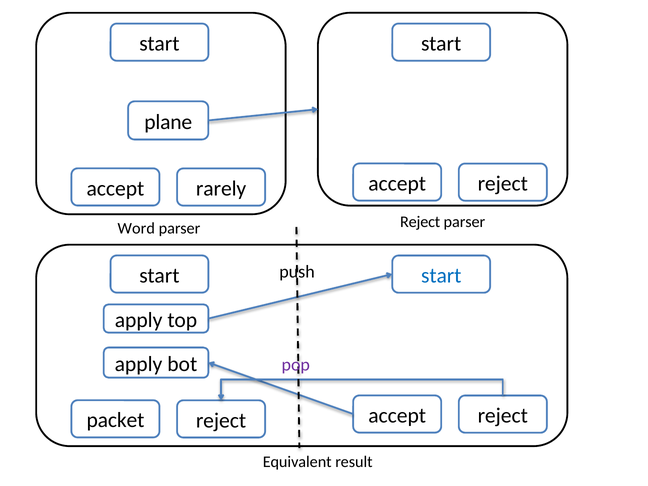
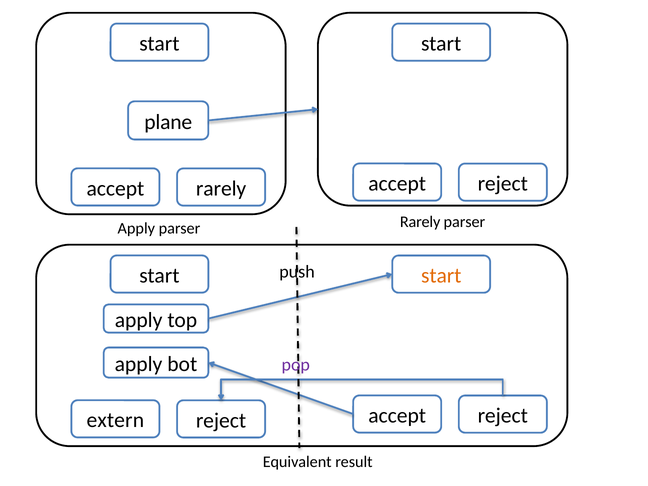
Reject at (420, 222): Reject -> Rarely
Word at (136, 228): Word -> Apply
start at (441, 276) colour: blue -> orange
packet: packet -> extern
